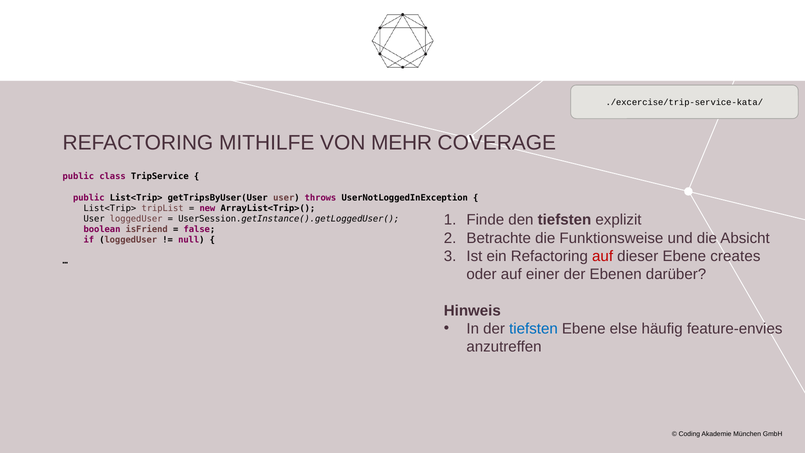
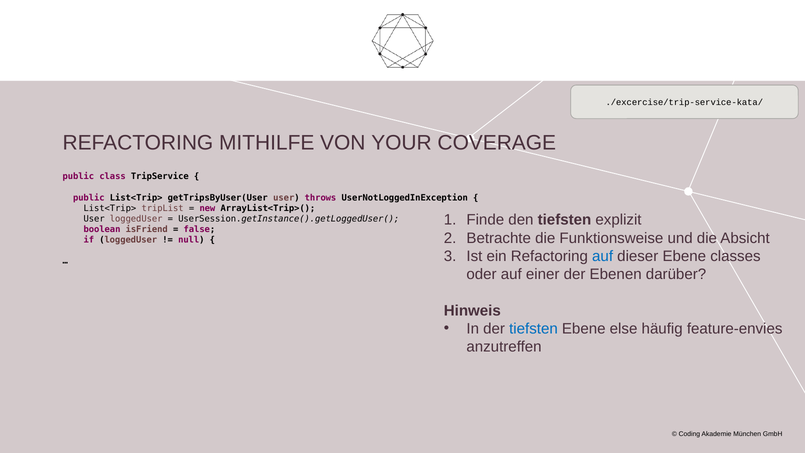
MEHR: MEHR -> YOUR
auf at (603, 256) colour: red -> blue
creates: creates -> classes
